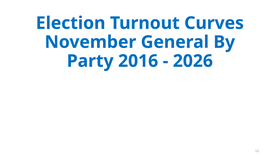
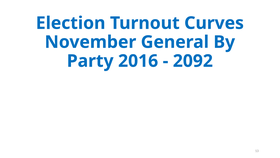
2026: 2026 -> 2092
